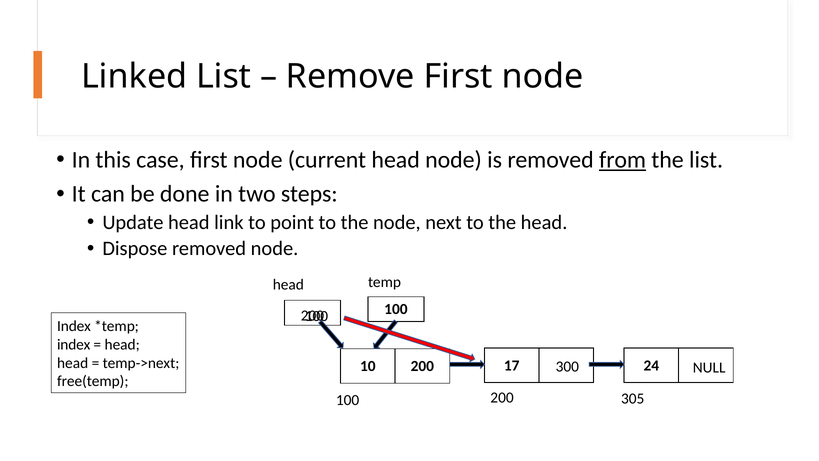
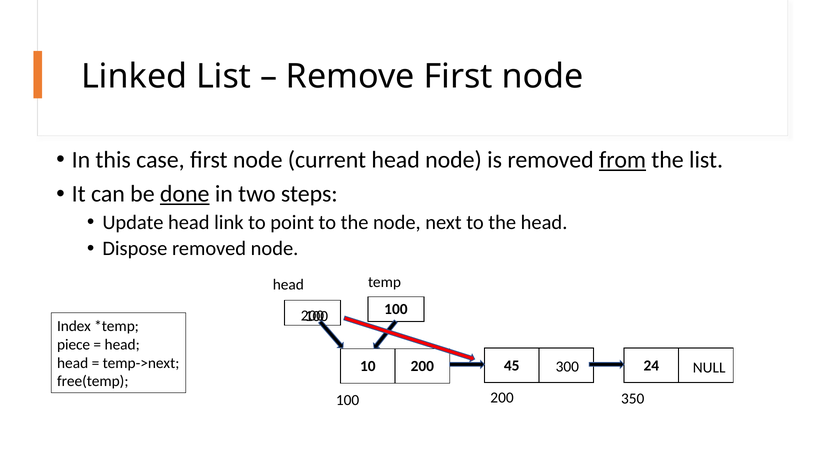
done underline: none -> present
index at (74, 344): index -> piece
17: 17 -> 45
305: 305 -> 350
